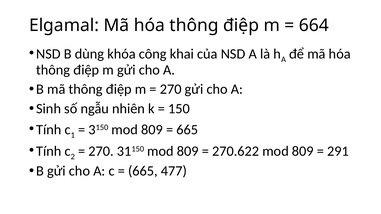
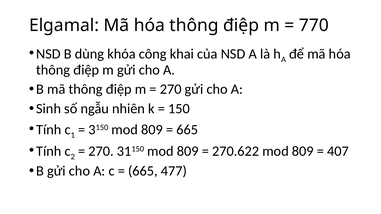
664: 664 -> 770
291: 291 -> 407
